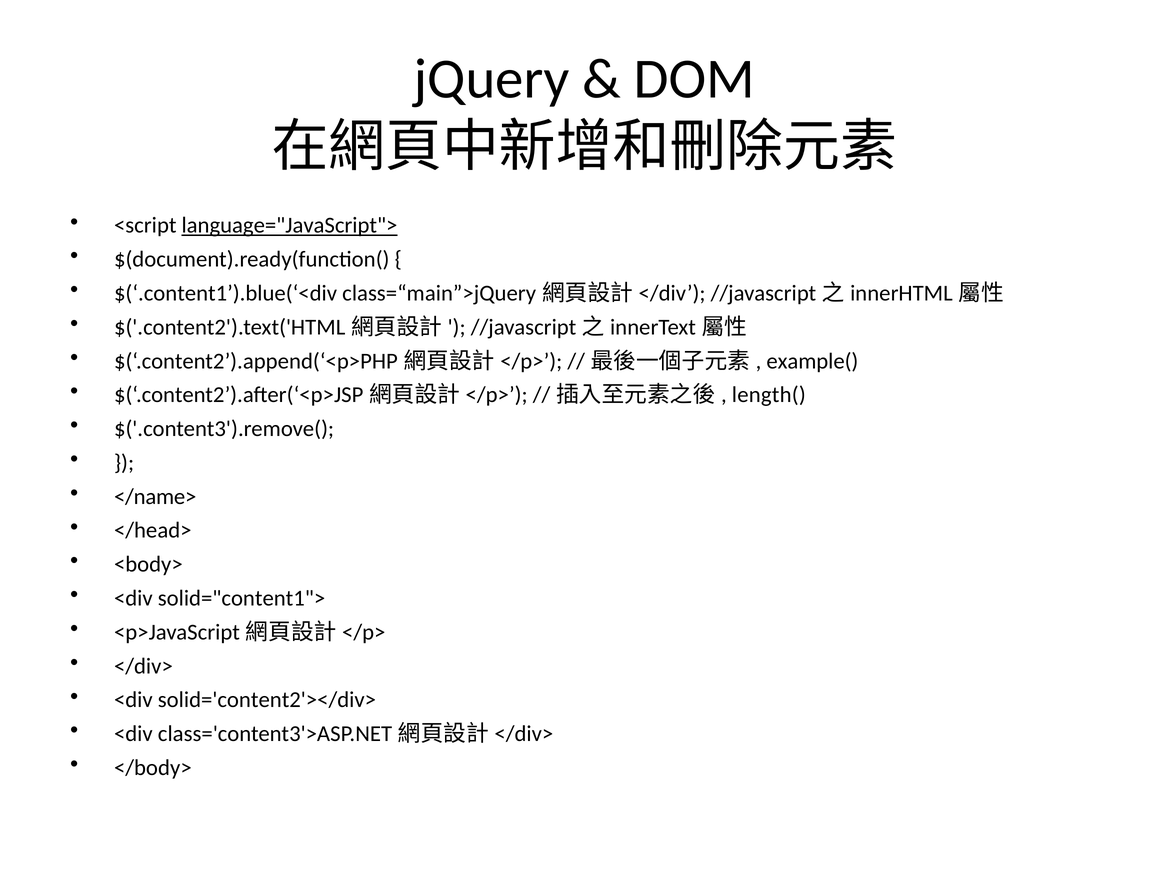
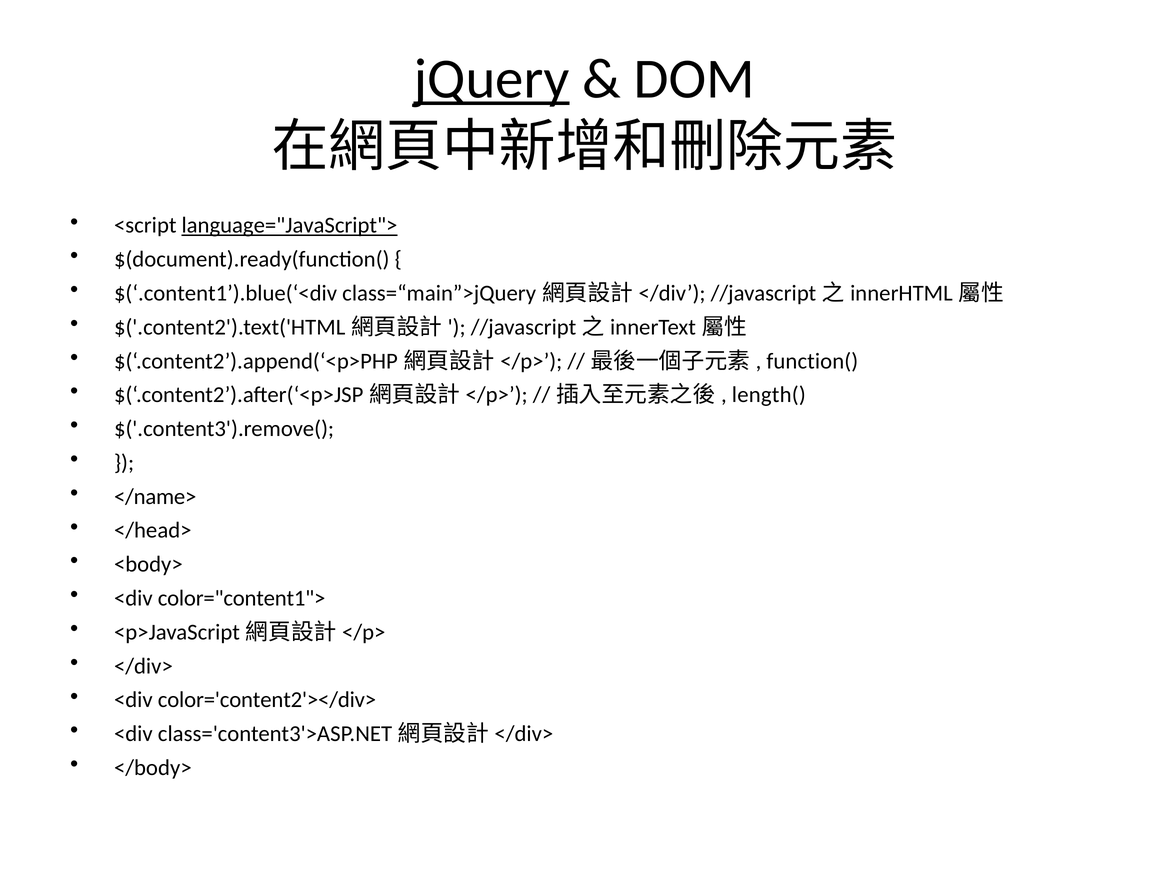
jQuery underline: none -> present
example(: example( -> function(
solid="content1">: solid="content1"> -> color="content1">
solid='content2'></div>: solid='content2'></div> -> color='content2'></div>
